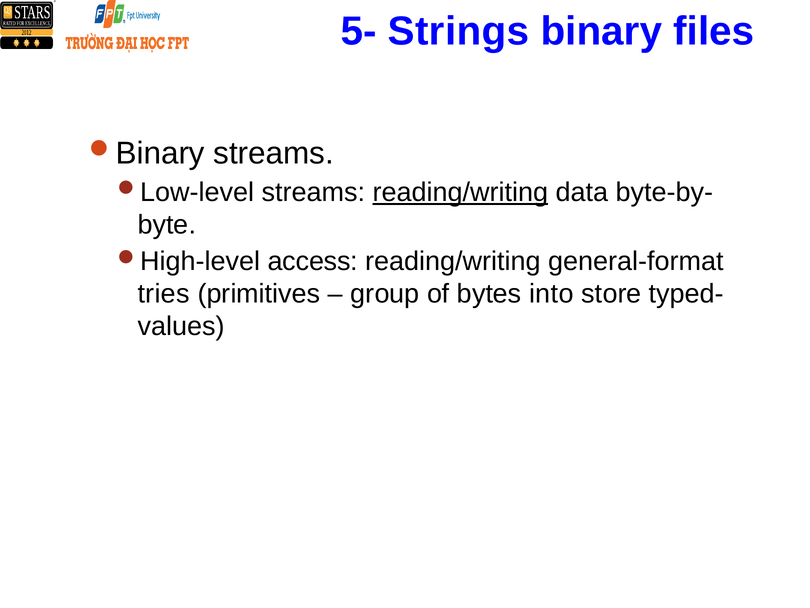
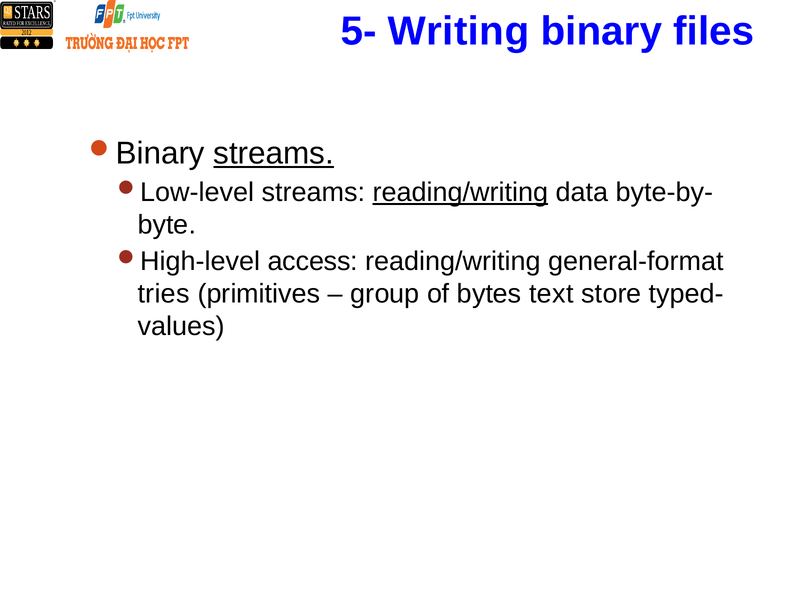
Strings: Strings -> Writing
streams at (274, 153) underline: none -> present
into: into -> text
